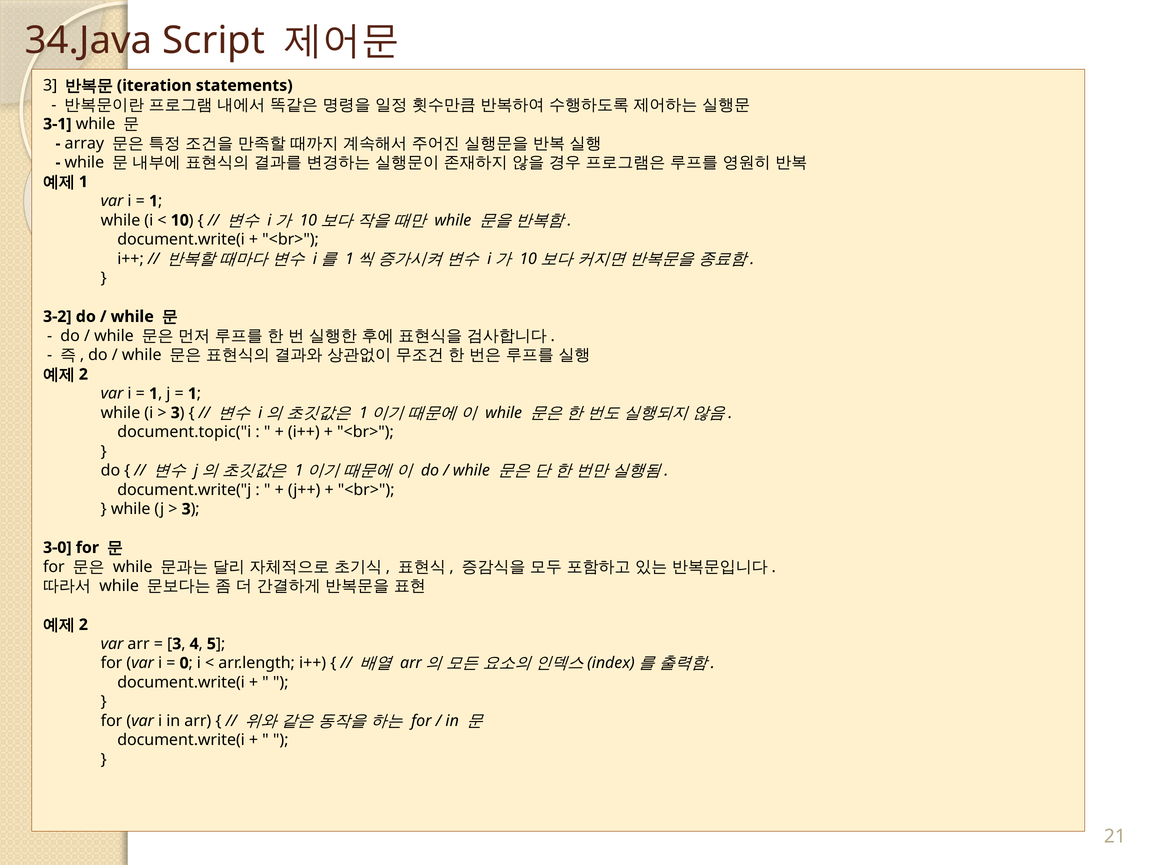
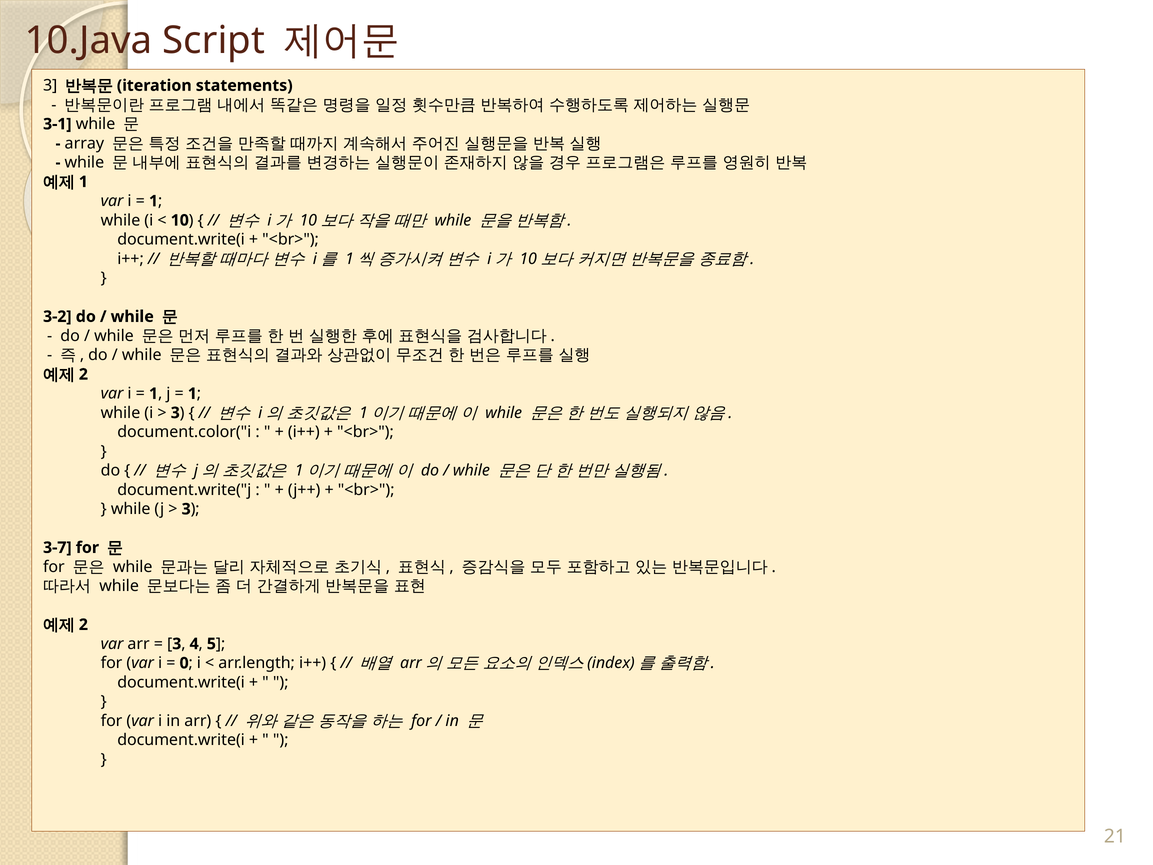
34.Java: 34.Java -> 10.Java
document.topic("i: document.topic("i -> document.color("i
3-0: 3-0 -> 3-7
